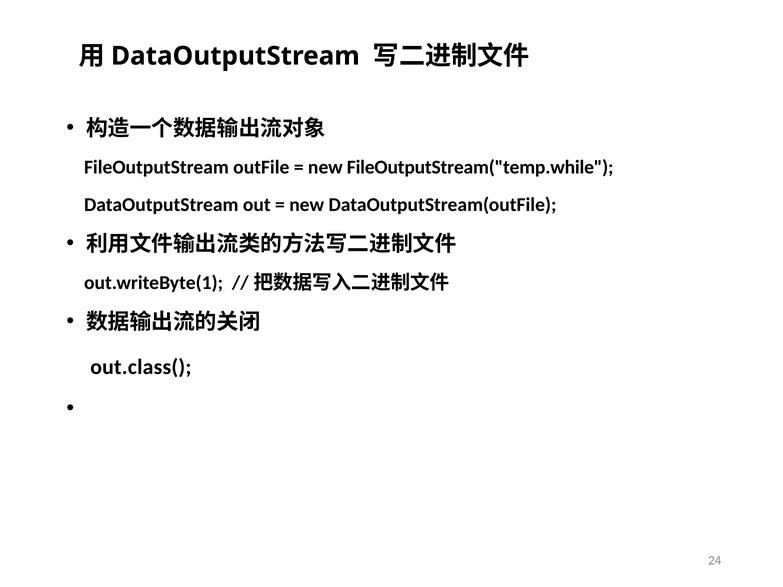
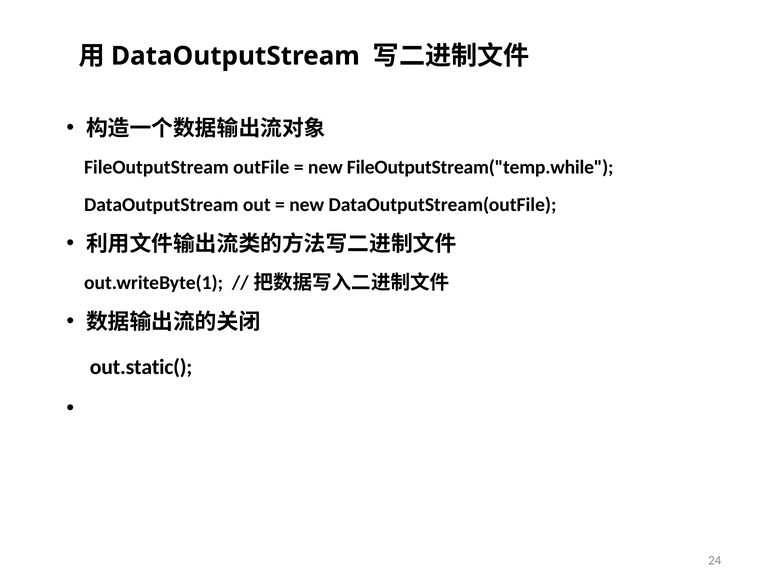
out.class(: out.class( -> out.static(
